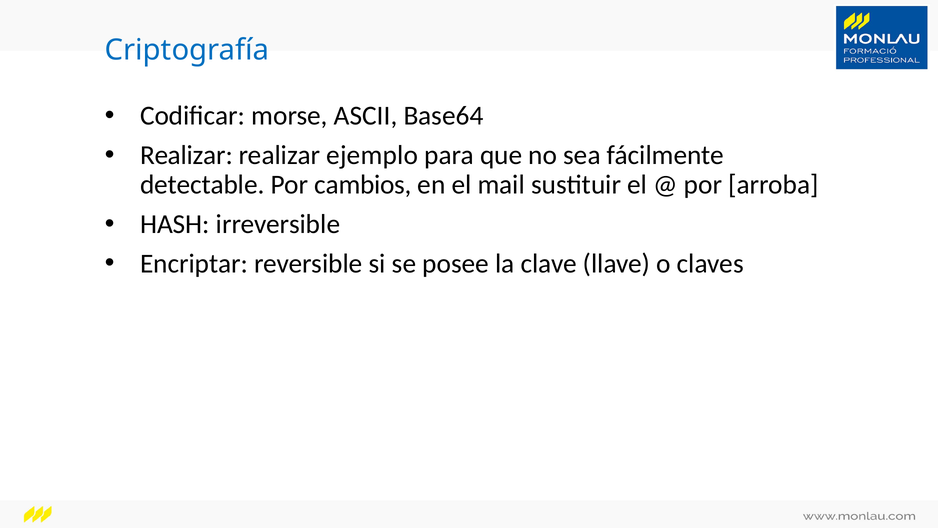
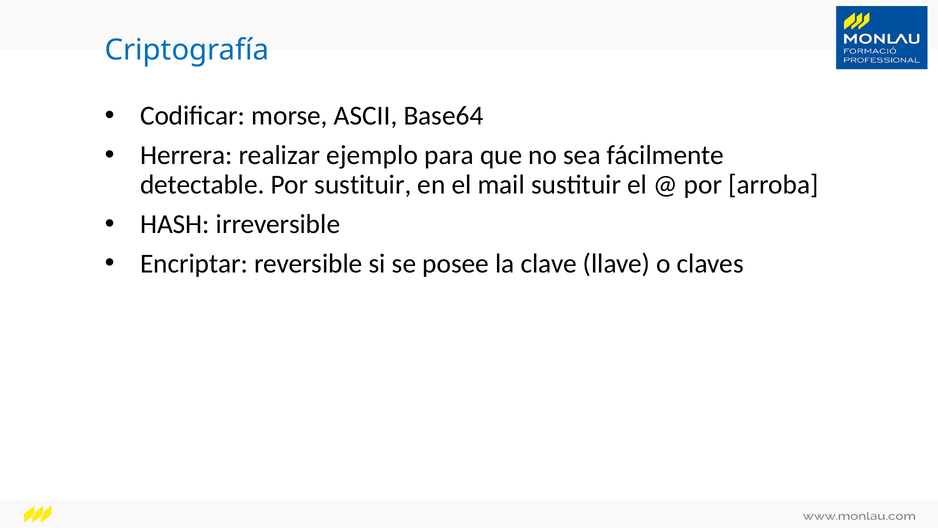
Realizar at (186, 155): Realizar -> Herrera
Por cambios: cambios -> sustituir
